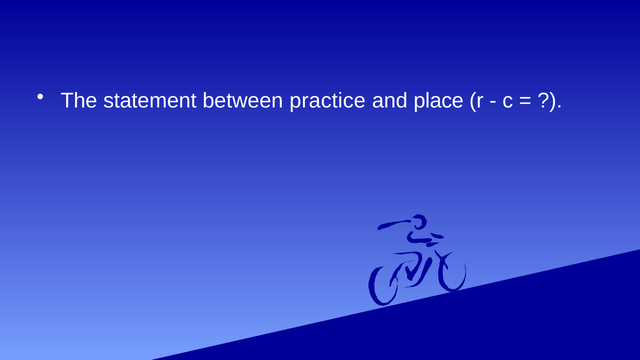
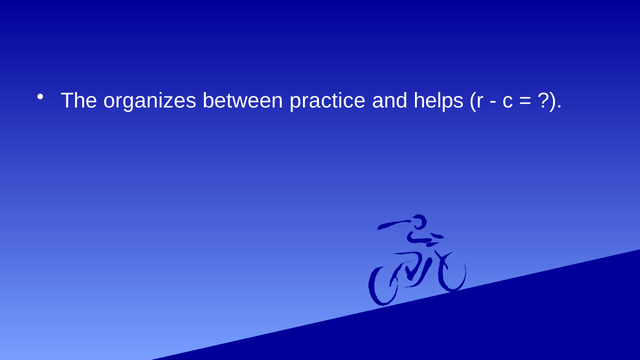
statement: statement -> organizes
place: place -> helps
